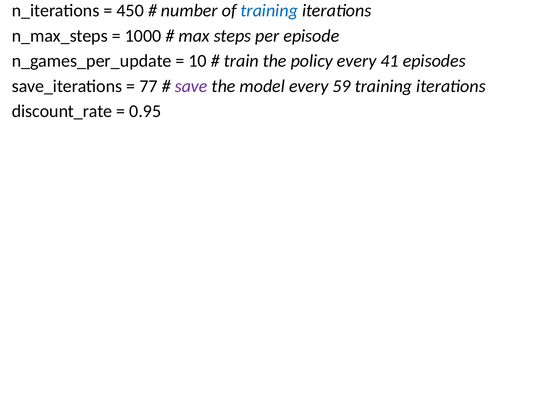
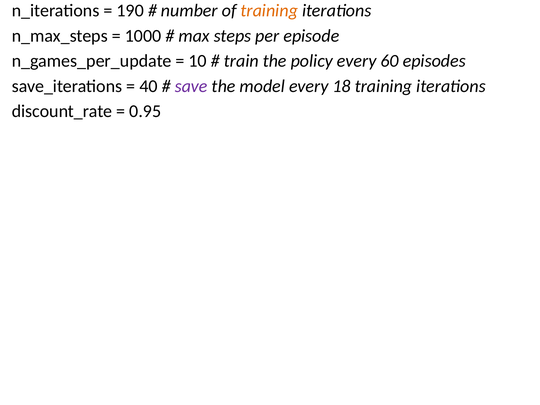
450: 450 -> 190
training at (269, 11) colour: blue -> orange
41: 41 -> 60
77: 77 -> 40
59: 59 -> 18
